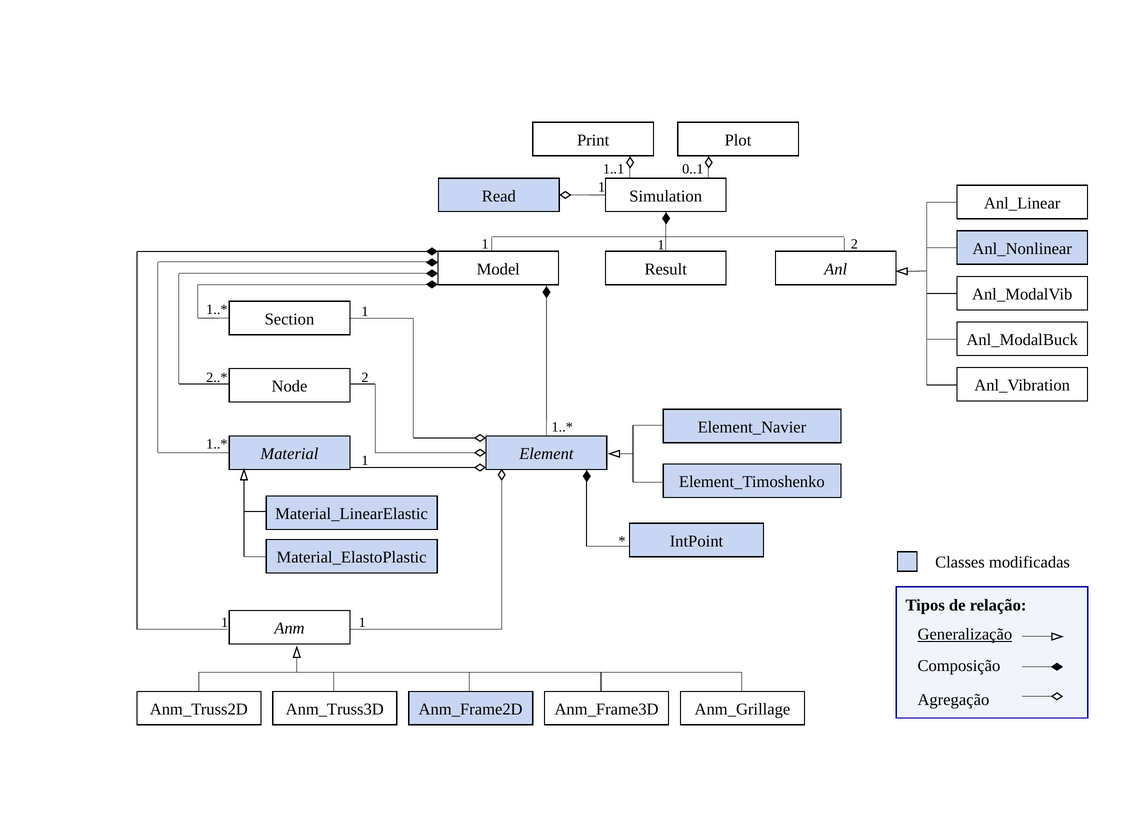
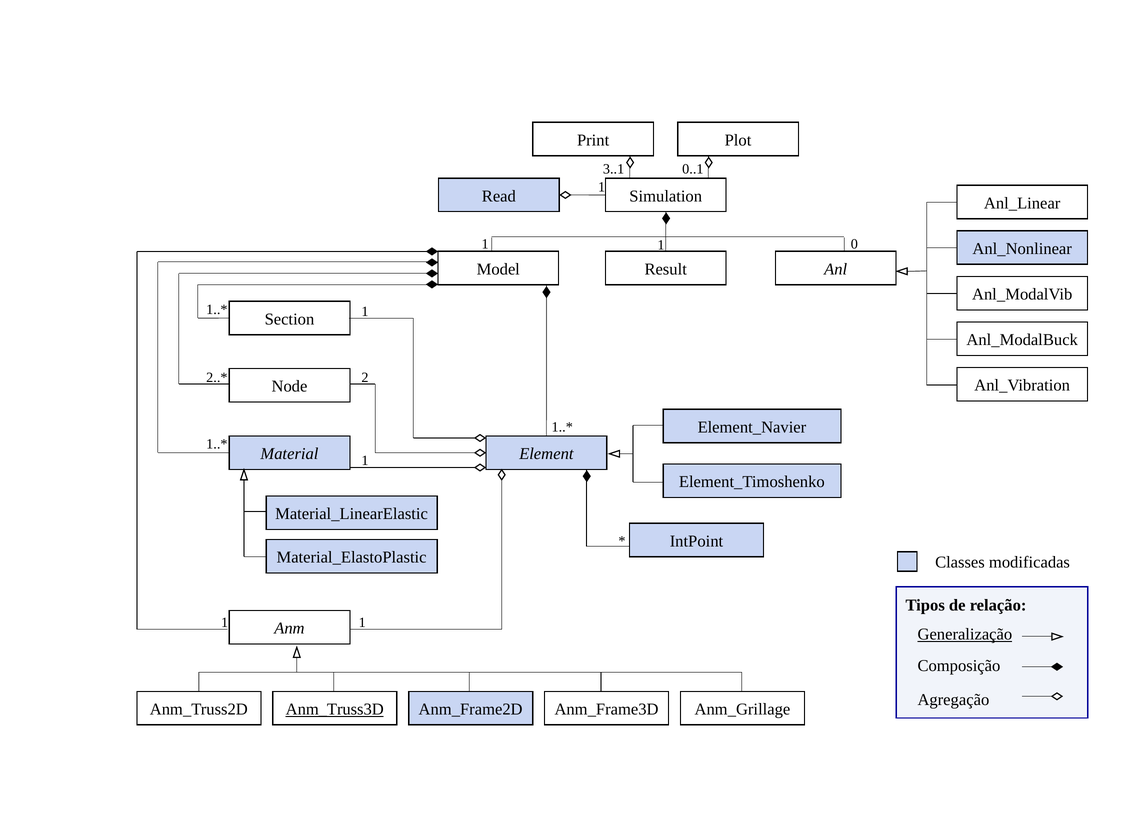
1..1: 1..1 -> 3..1
1 1 2: 2 -> 0
Anm_Truss3D underline: none -> present
